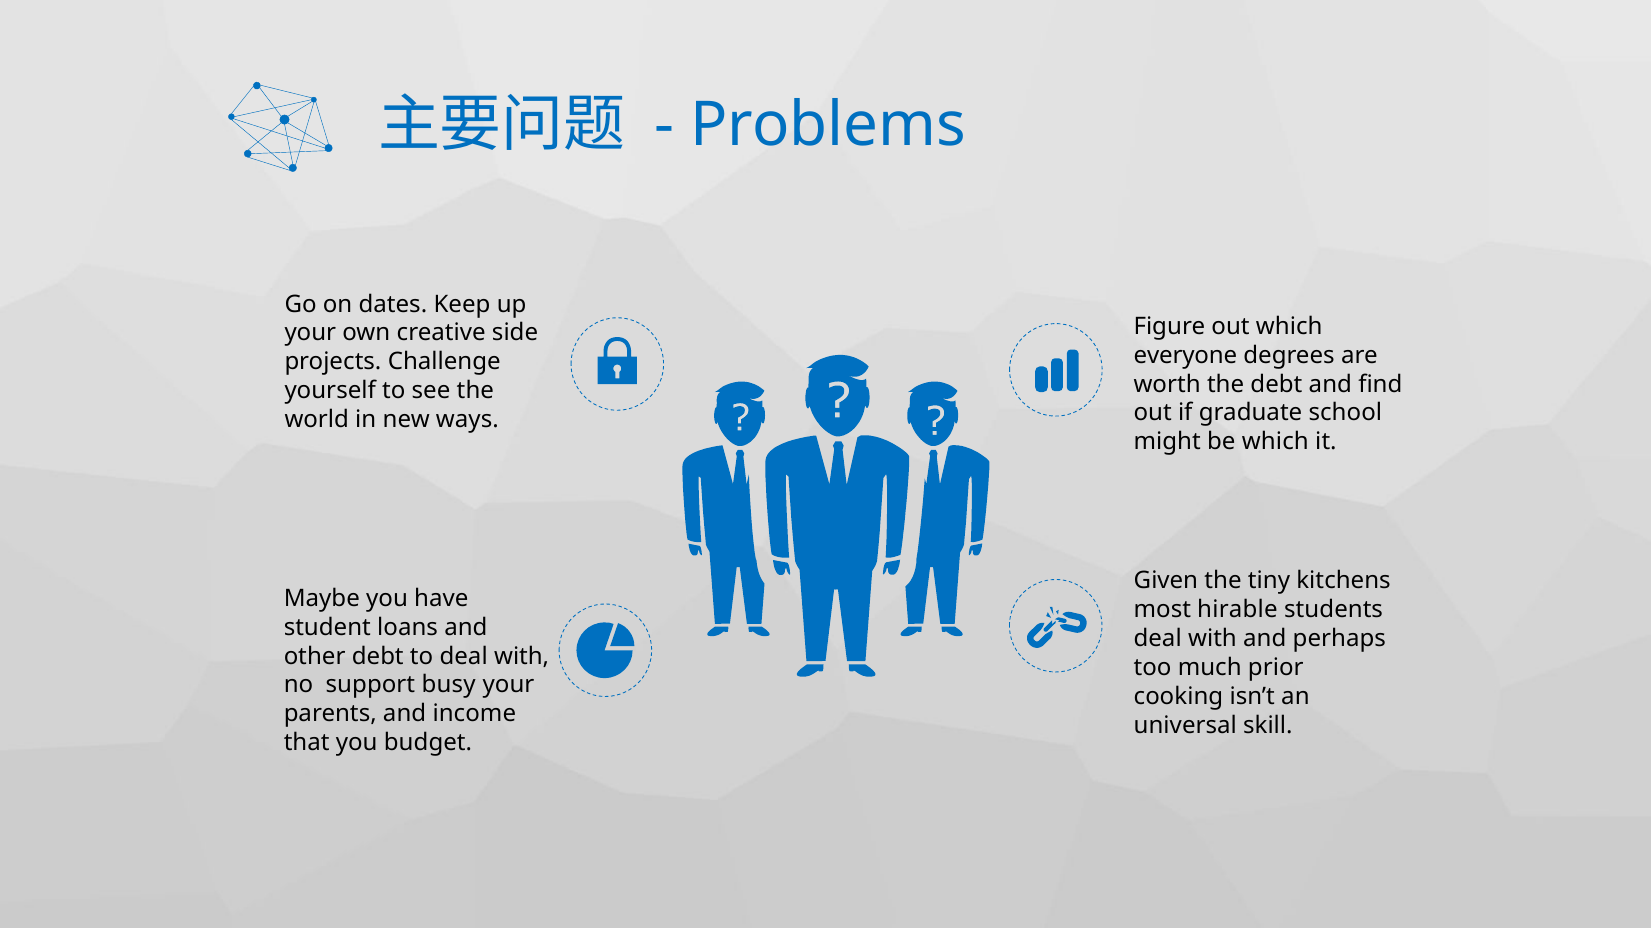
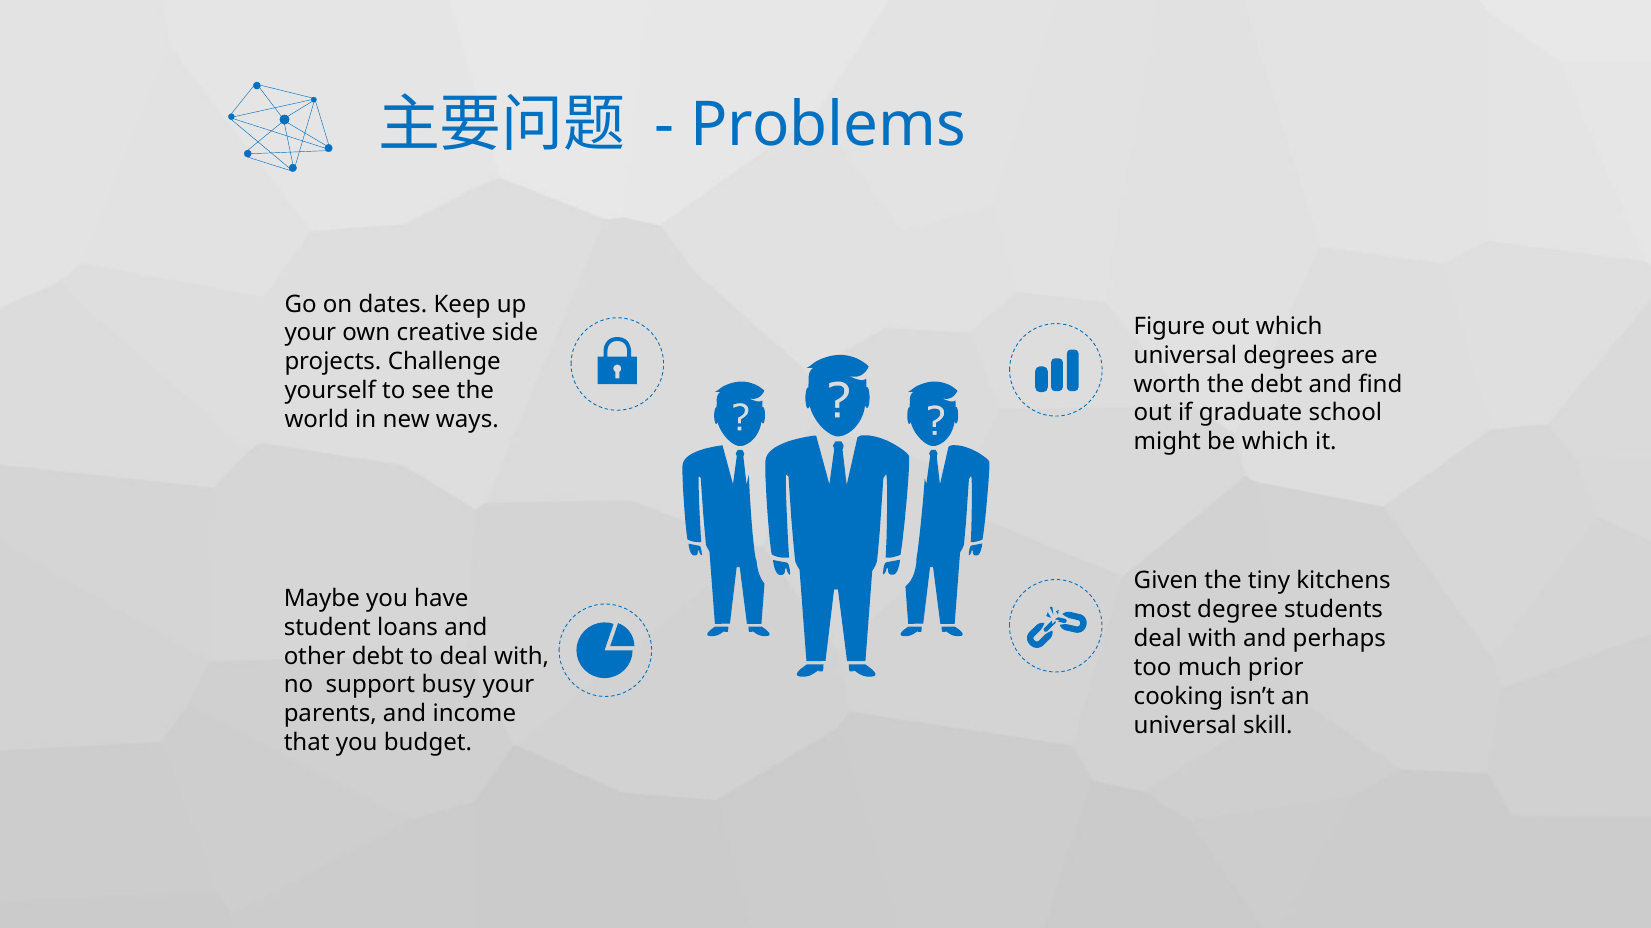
everyone at (1185, 355): everyone -> universal
hirable: hirable -> degree
